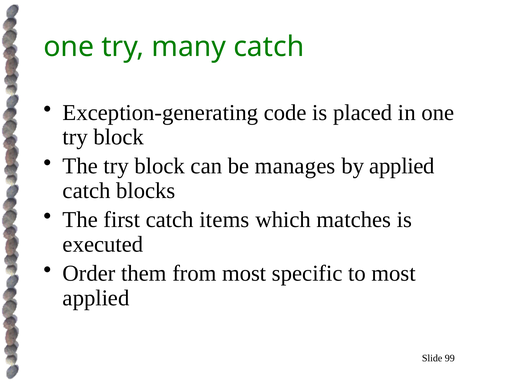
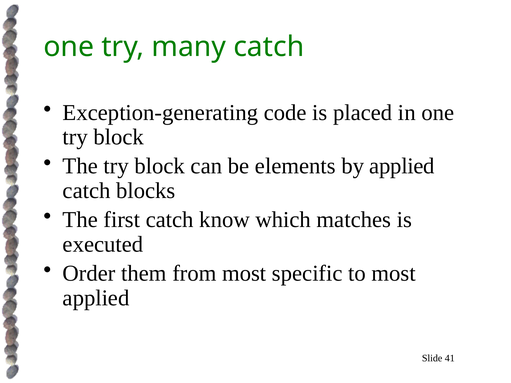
manages: manages -> elements
items: items -> know
99: 99 -> 41
